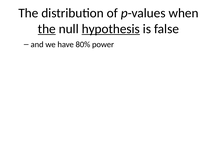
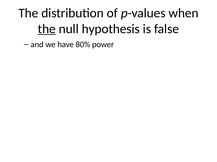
hypothesis underline: present -> none
